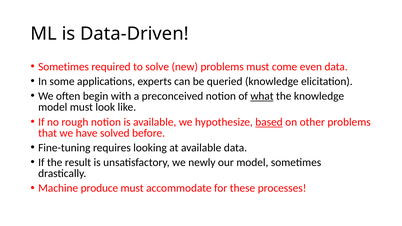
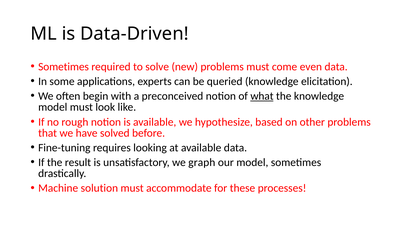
based underline: present -> none
newly: newly -> graph
produce: produce -> solution
